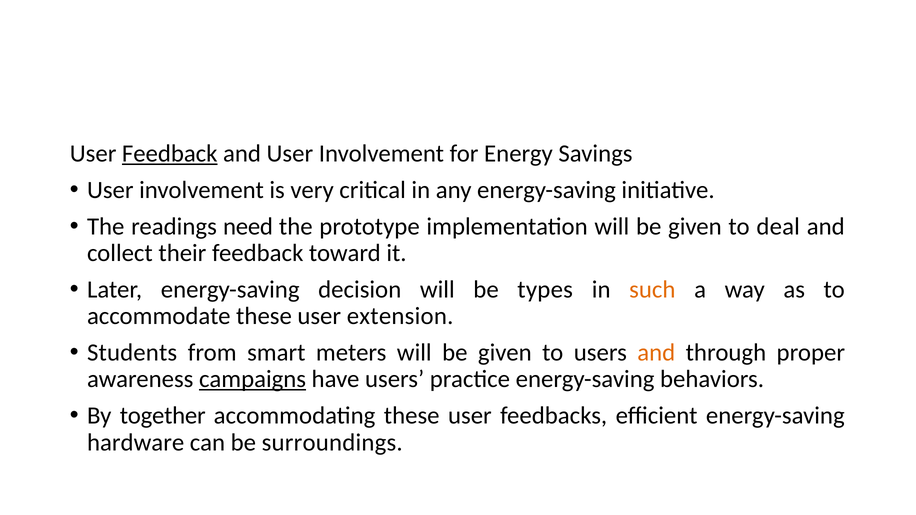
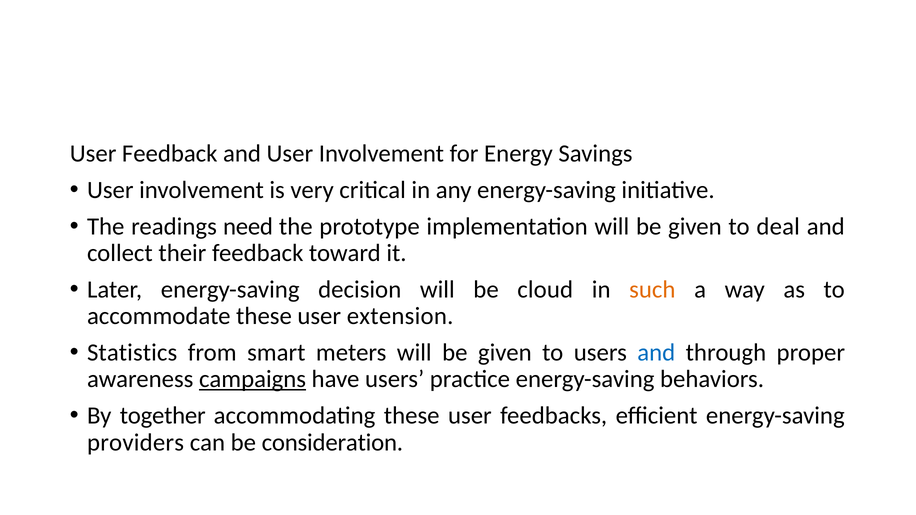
Feedback at (170, 154) underline: present -> none
types: types -> cloud
Students: Students -> Statistics
and at (656, 353) colour: orange -> blue
hardware: hardware -> providers
surroundings: surroundings -> consideration
